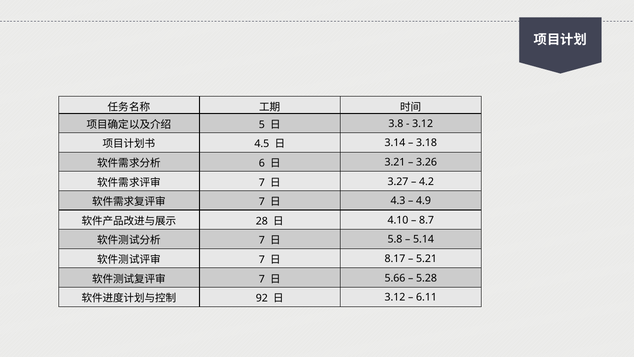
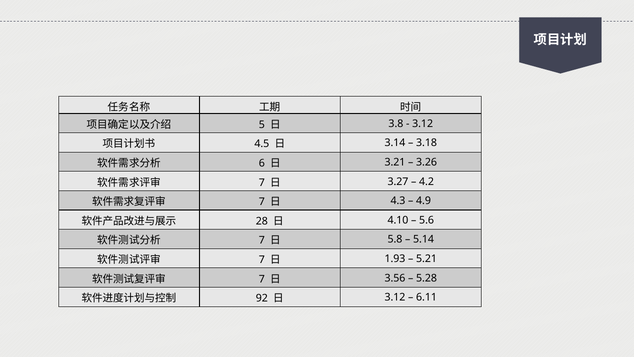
8.7: 8.7 -> 5.6
8.17: 8.17 -> 1.93
5.66: 5.66 -> 3.56
